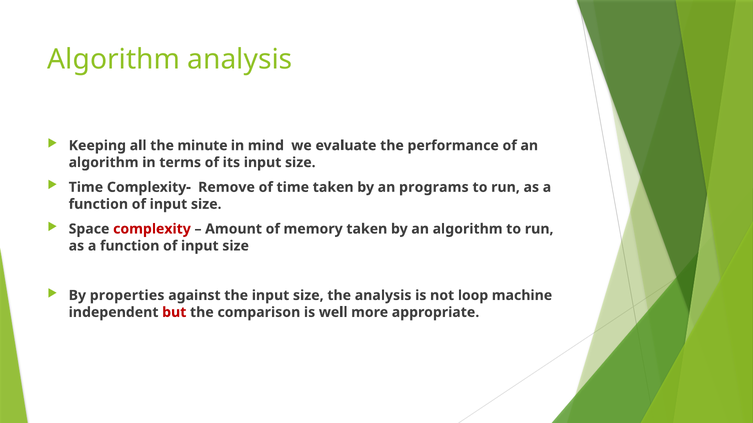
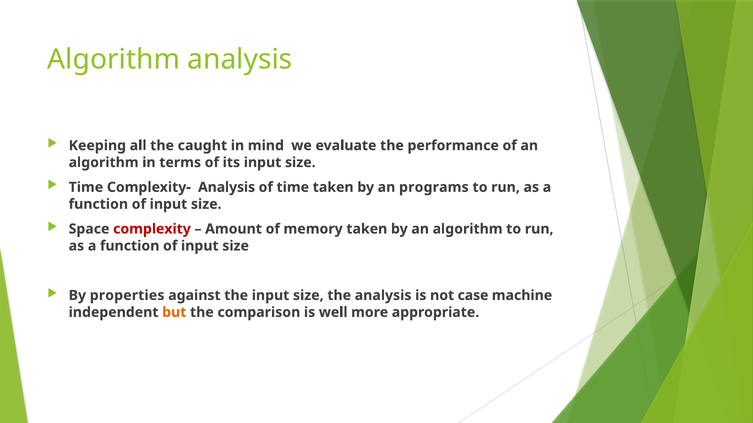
minute: minute -> caught
Complexity- Remove: Remove -> Analysis
loop: loop -> case
but colour: red -> orange
